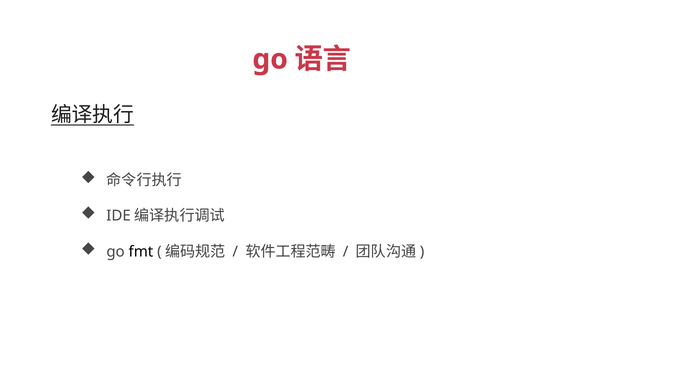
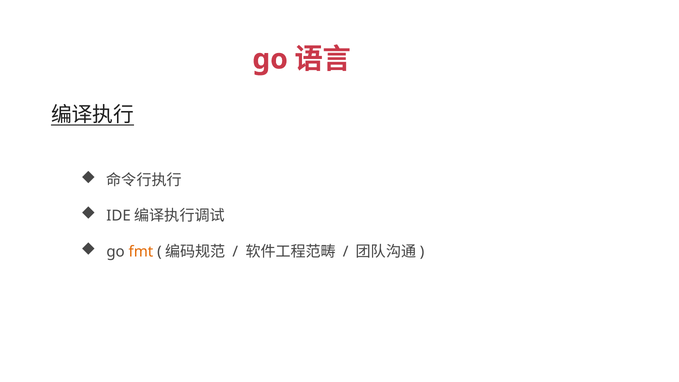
fmt colour: black -> orange
